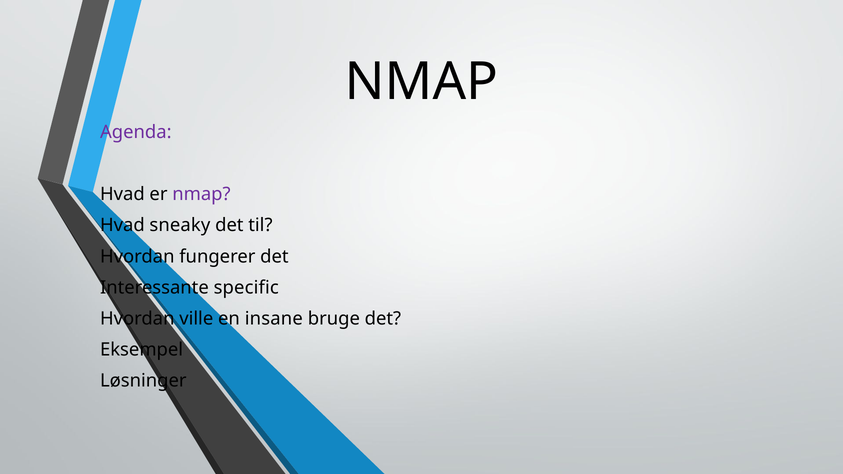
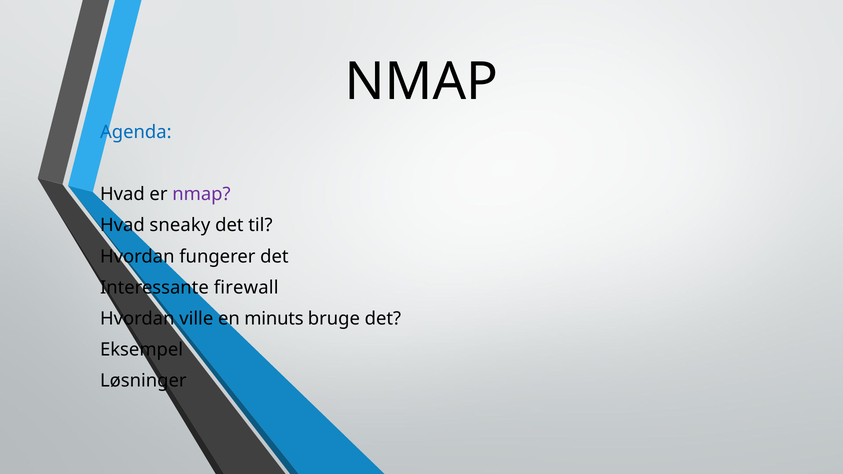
Agenda colour: purple -> blue
specific: specific -> firewall
insane: insane -> minuts
